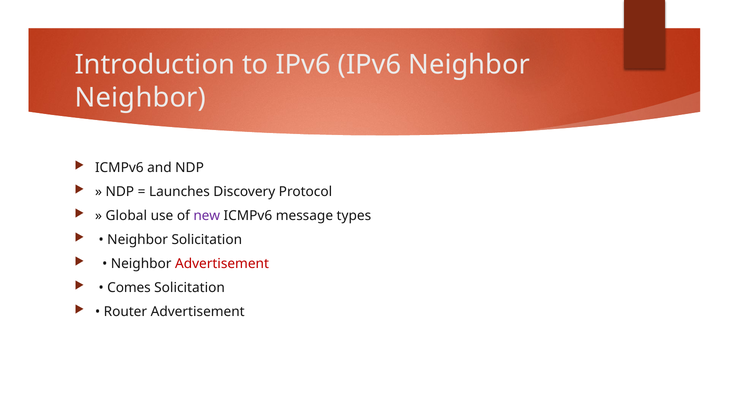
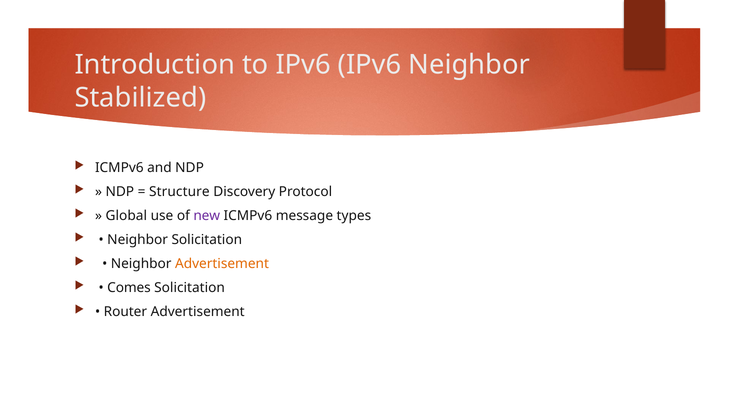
Neighbor at (140, 98): Neighbor -> Stabilized
Launches: Launches -> Structure
Advertisement at (222, 264) colour: red -> orange
